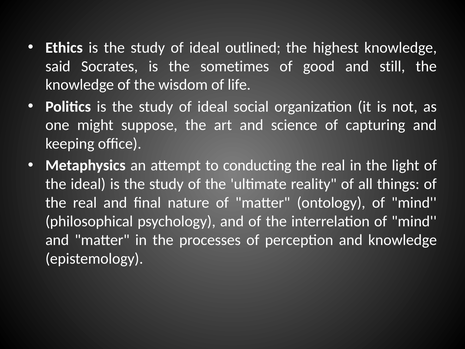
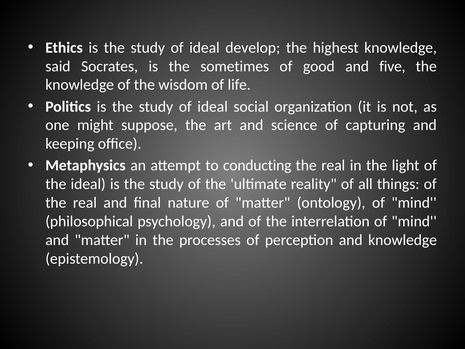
outlined: outlined -> develop
still: still -> five
